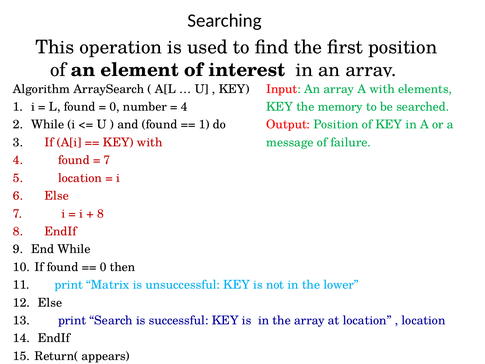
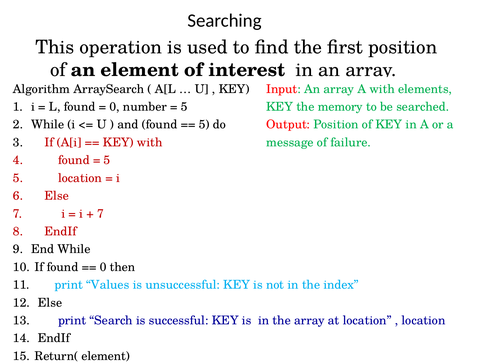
4 at (184, 107): 4 -> 5
1 at (204, 125): 1 -> 5
7 at (107, 160): 7 -> 5
8 at (101, 214): 8 -> 7
Matrix: Matrix -> Values
lower: lower -> index
Return( appears: appears -> element
